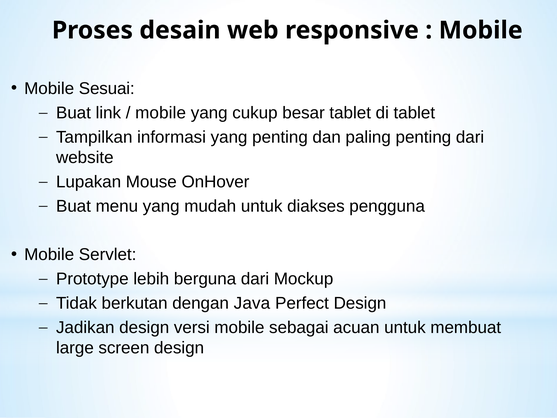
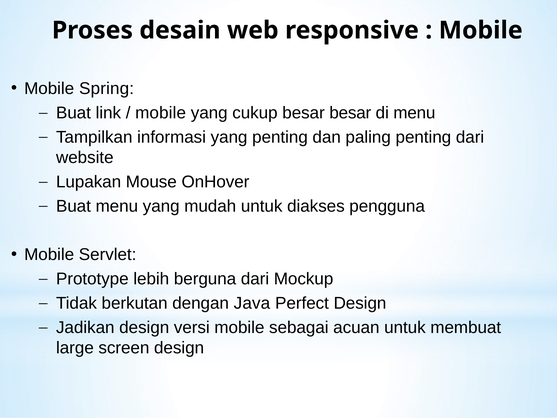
Sesuai: Sesuai -> Spring
besar tablet: tablet -> besar
di tablet: tablet -> menu
